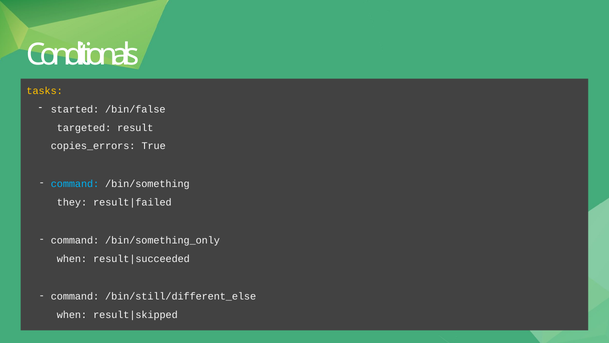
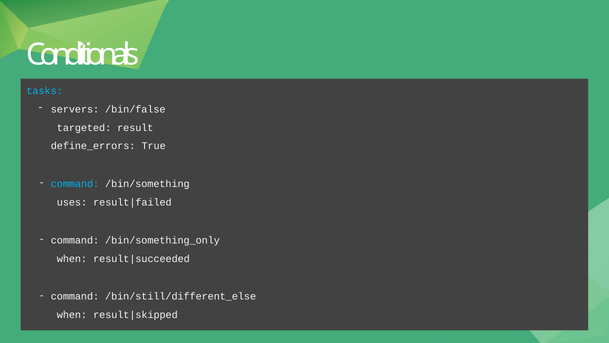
tasks colour: yellow -> light blue
started: started -> servers
copies_errors: copies_errors -> define_errors
they: they -> uses
